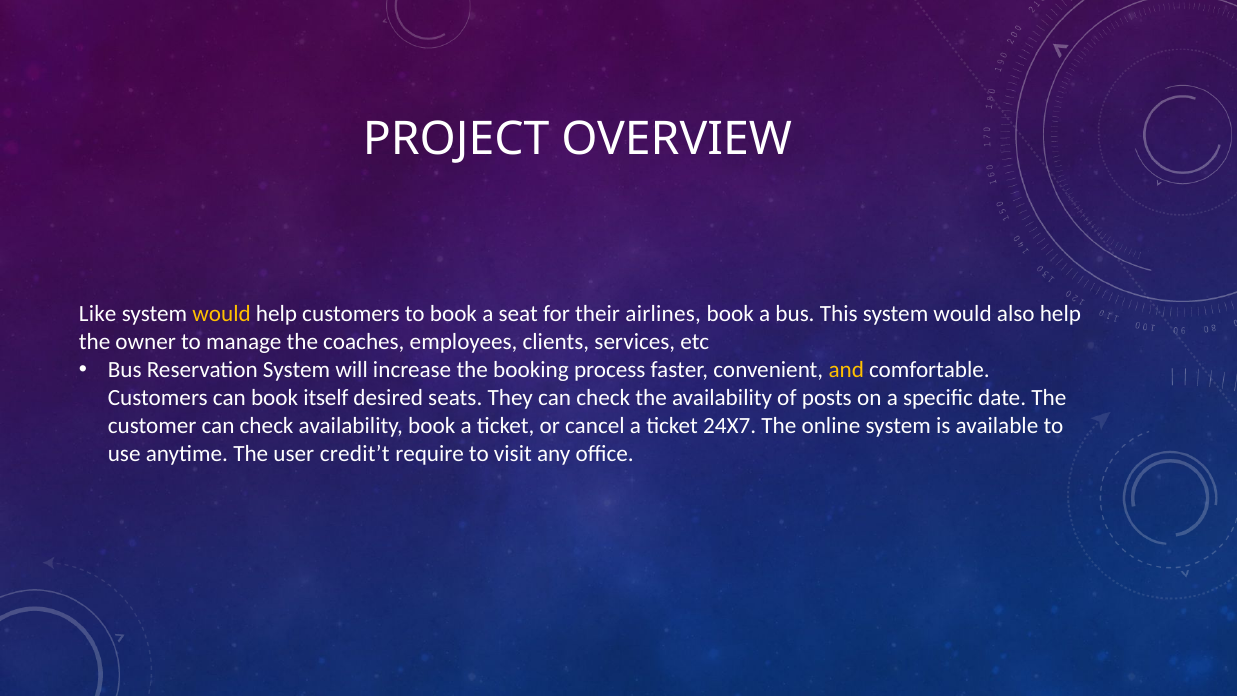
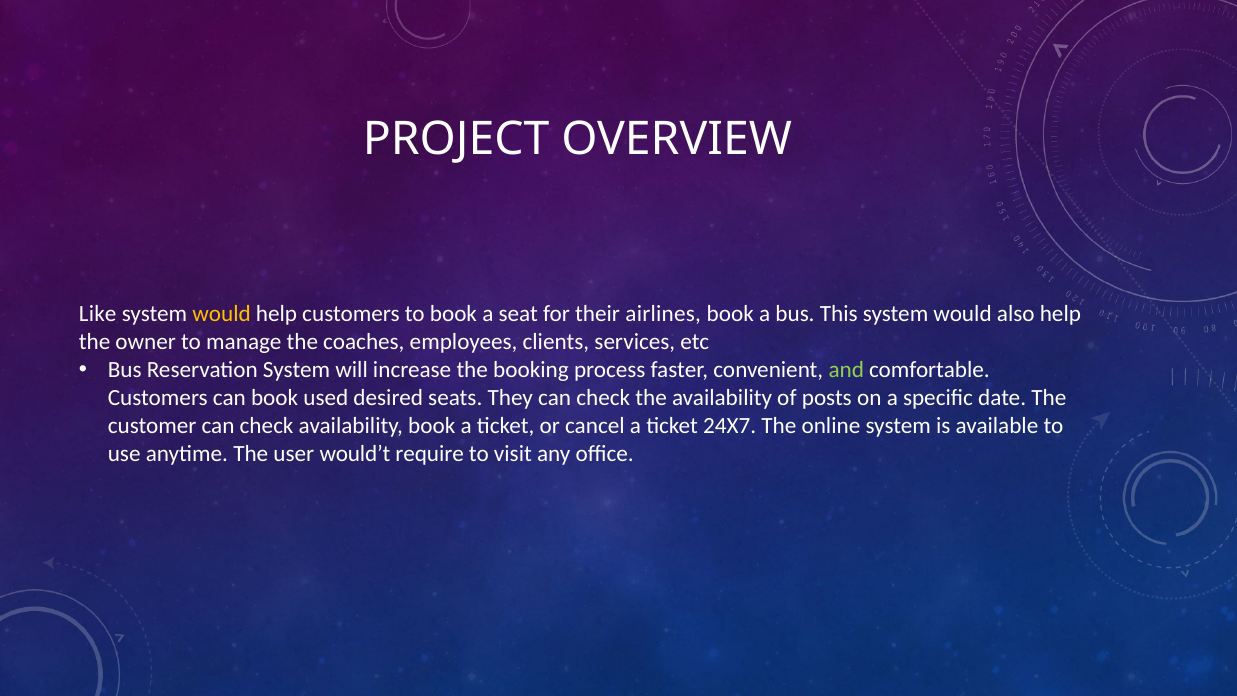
and colour: yellow -> light green
itself: itself -> used
credit’t: credit’t -> would’t
